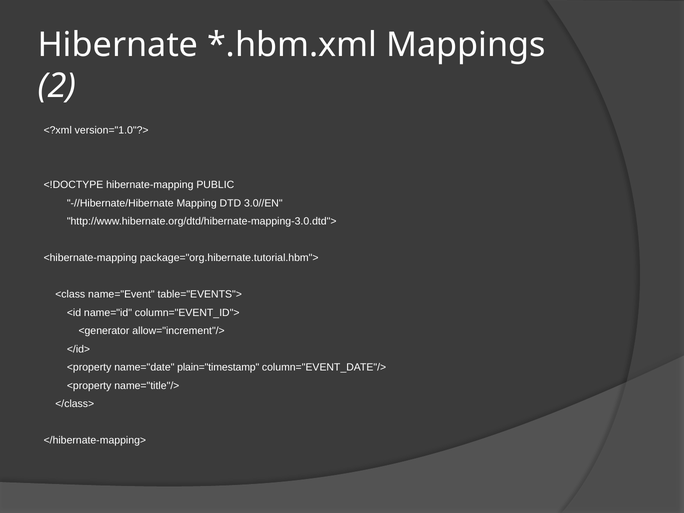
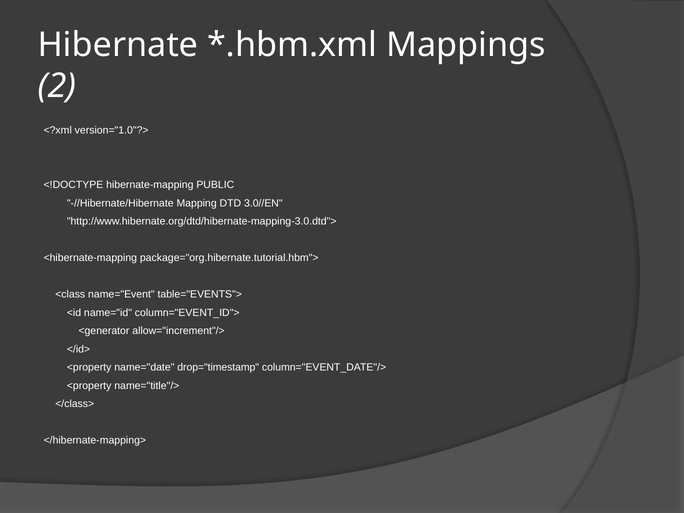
plain="timestamp: plain="timestamp -> drop="timestamp
